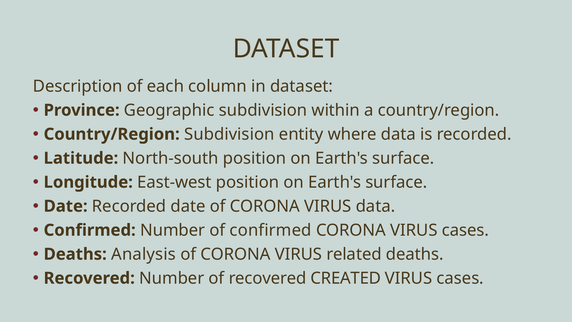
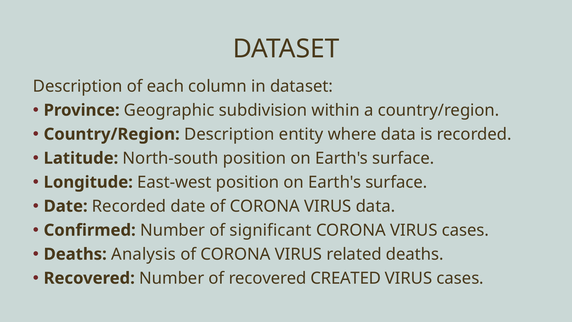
Country/Region Subdivision: Subdivision -> Description
of confirmed: confirmed -> significant
